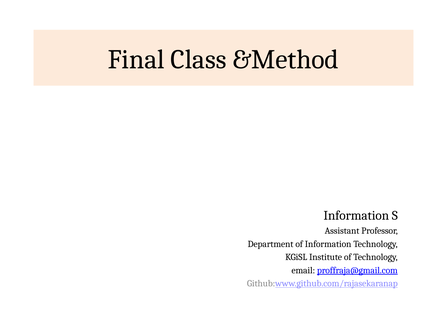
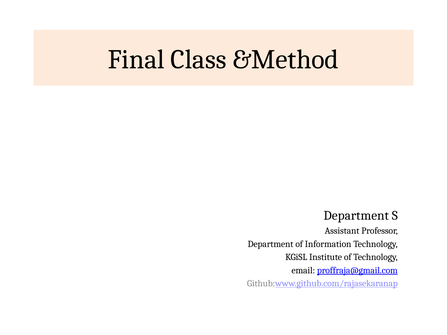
Information at (356, 216): Information -> Department
